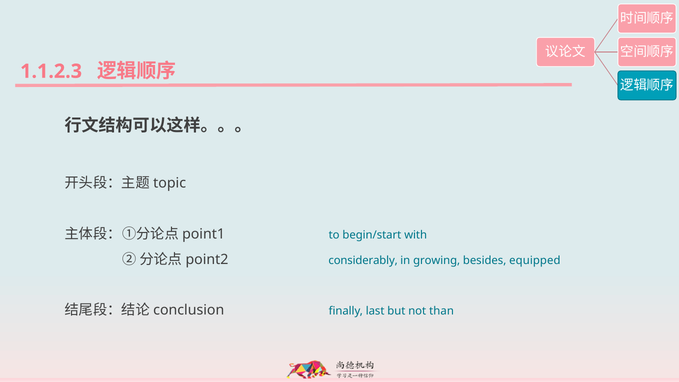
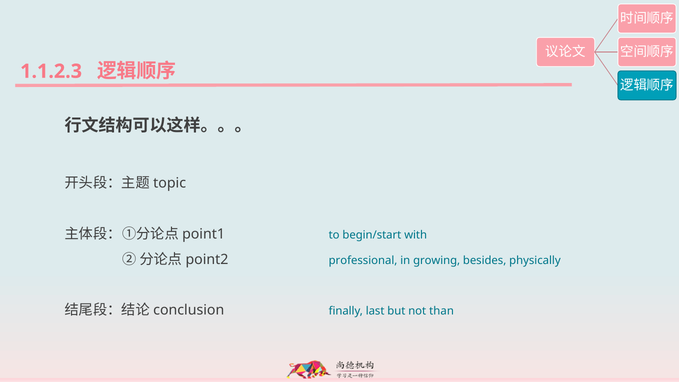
considerably: considerably -> professional
equipped: equipped -> physically
